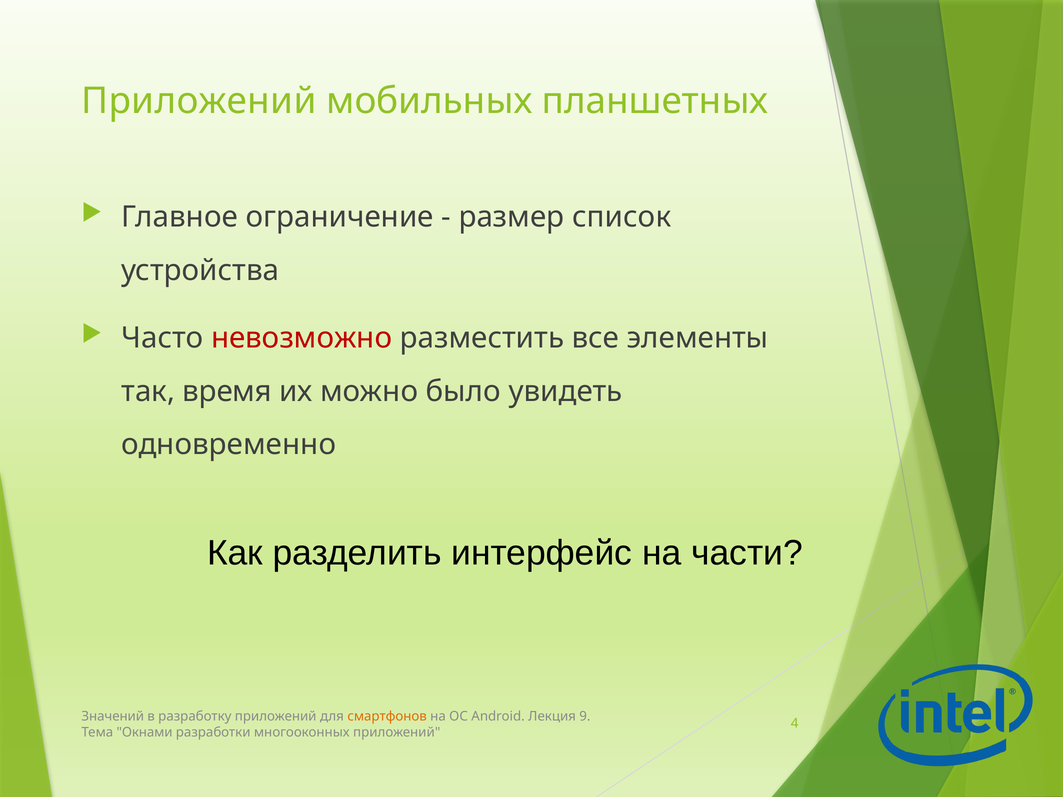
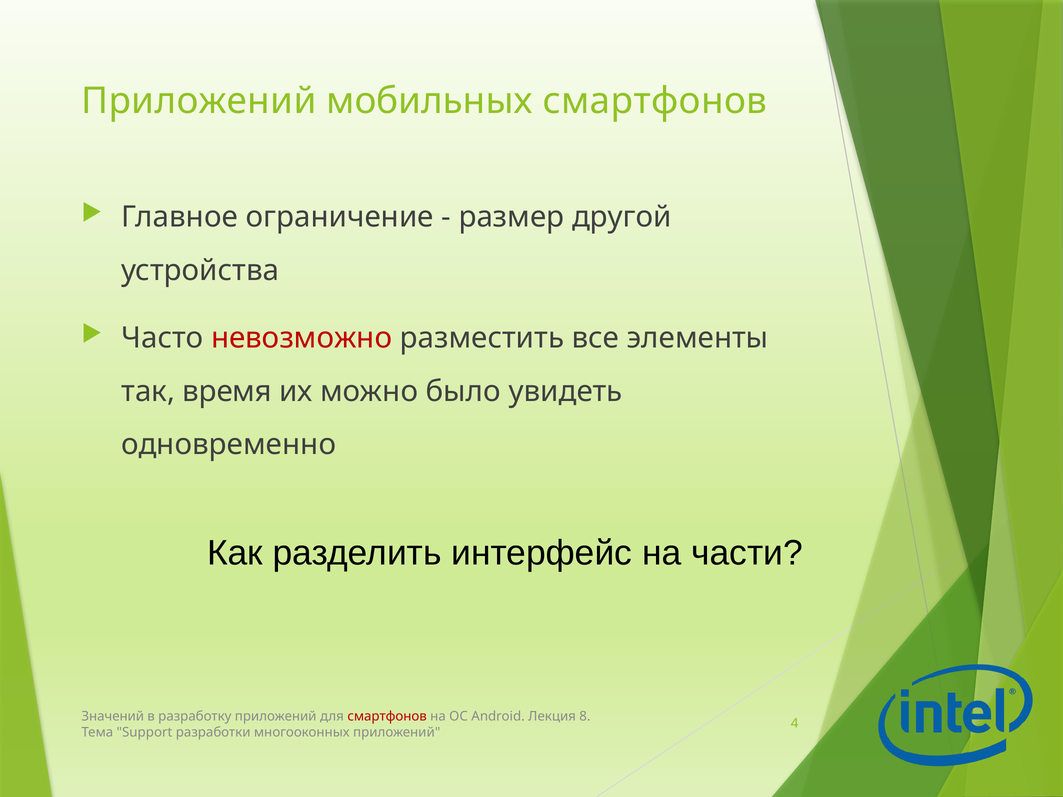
мобильных планшетных: планшетных -> смартфонов
список: список -> другой
смартфонов at (387, 716) colour: orange -> red
9: 9 -> 8
Окнами: Окнами -> Support
